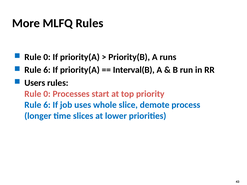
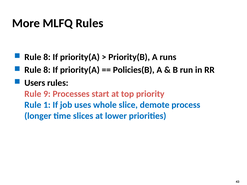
0 at (47, 57): 0 -> 8
6 at (47, 70): 6 -> 8
Interval(B: Interval(B -> Policies(B
0 at (47, 94): 0 -> 9
6 at (47, 105): 6 -> 1
